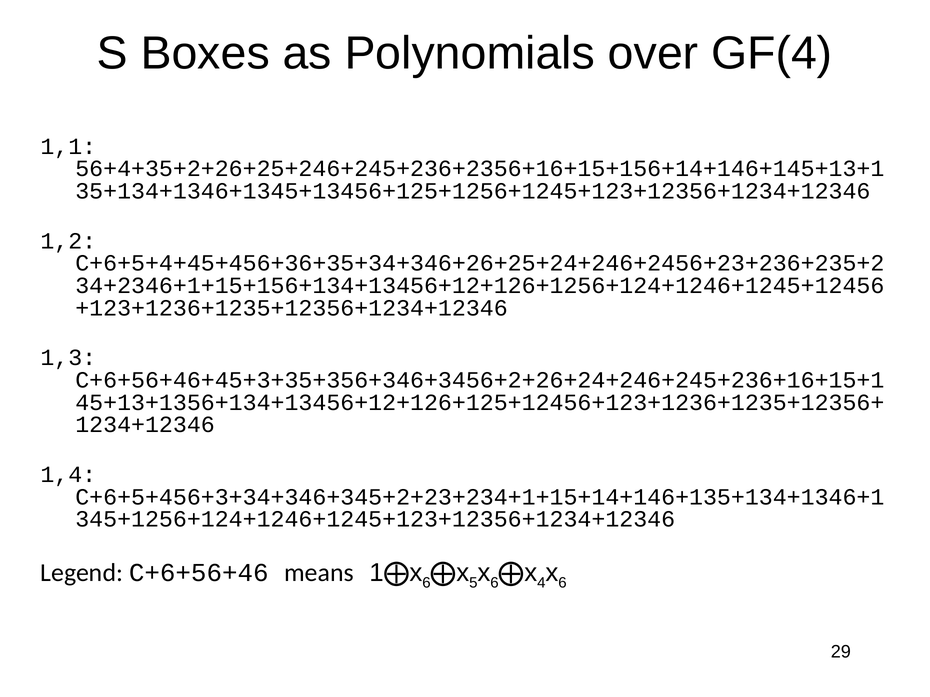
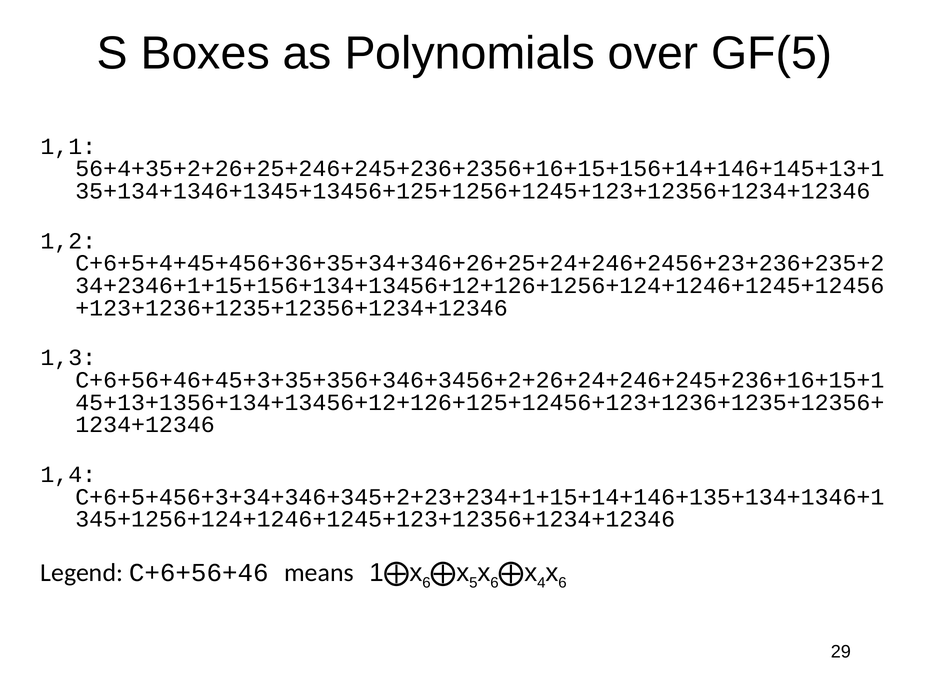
GF(4: GF(4 -> GF(5
